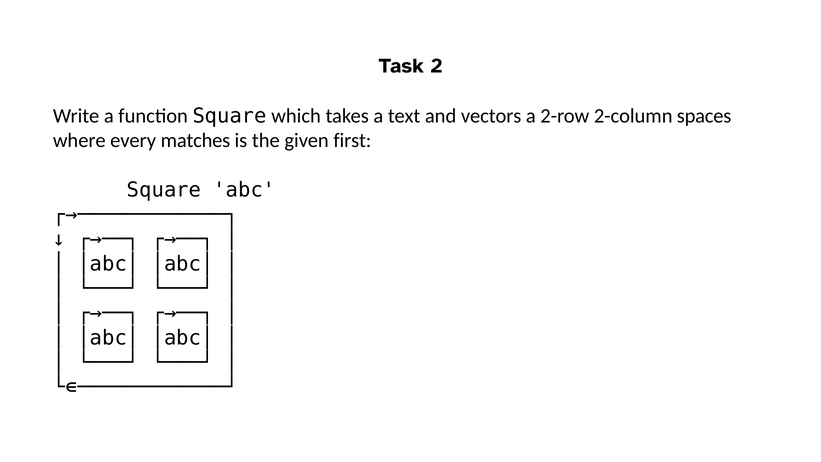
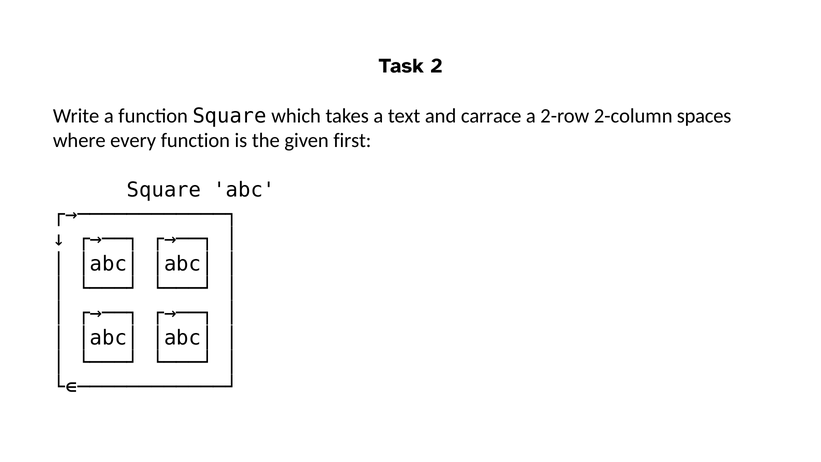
vectors: vectors -> carrace
every matches: matches -> function
